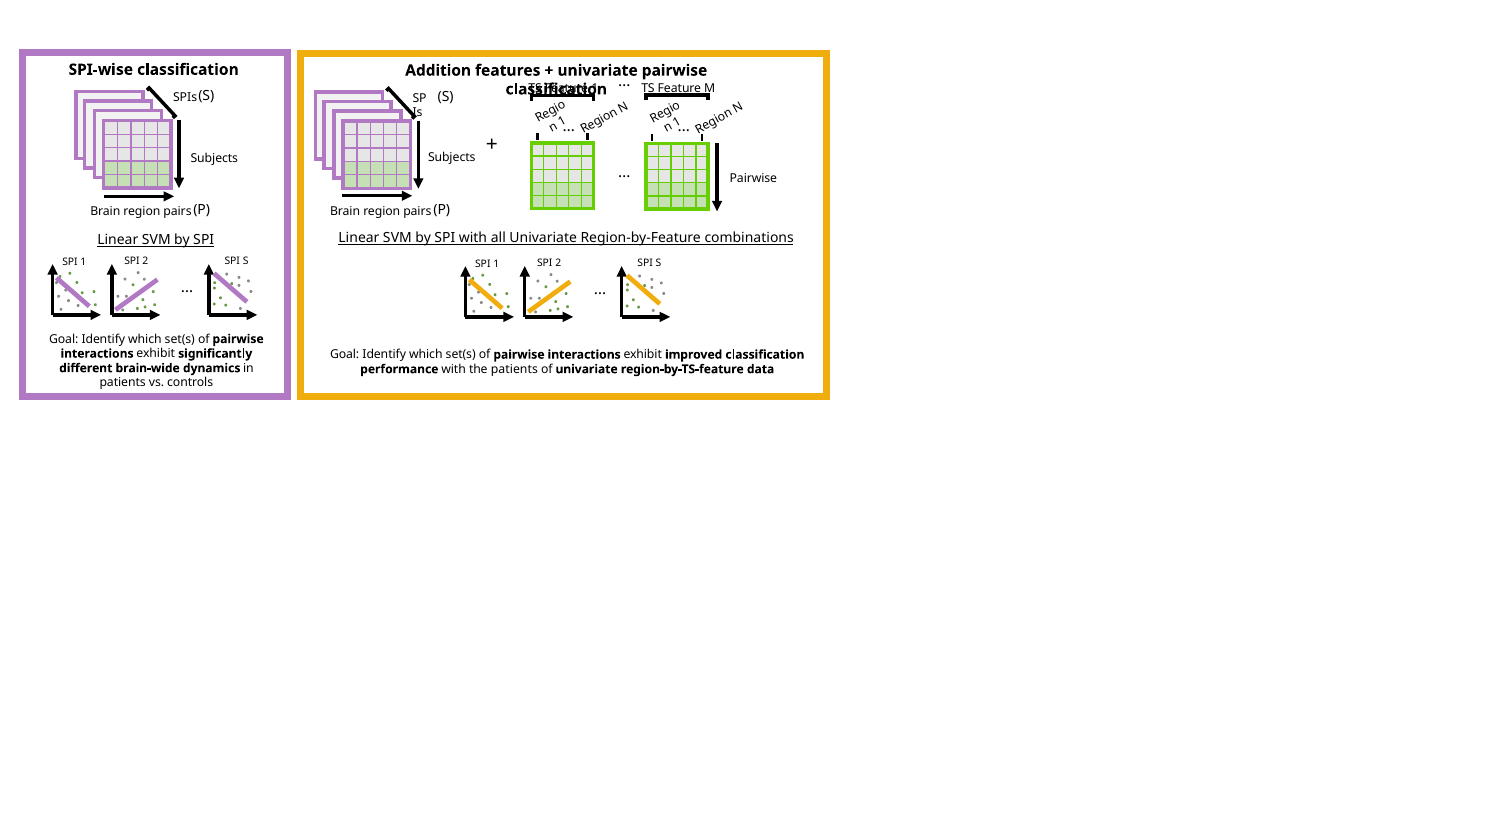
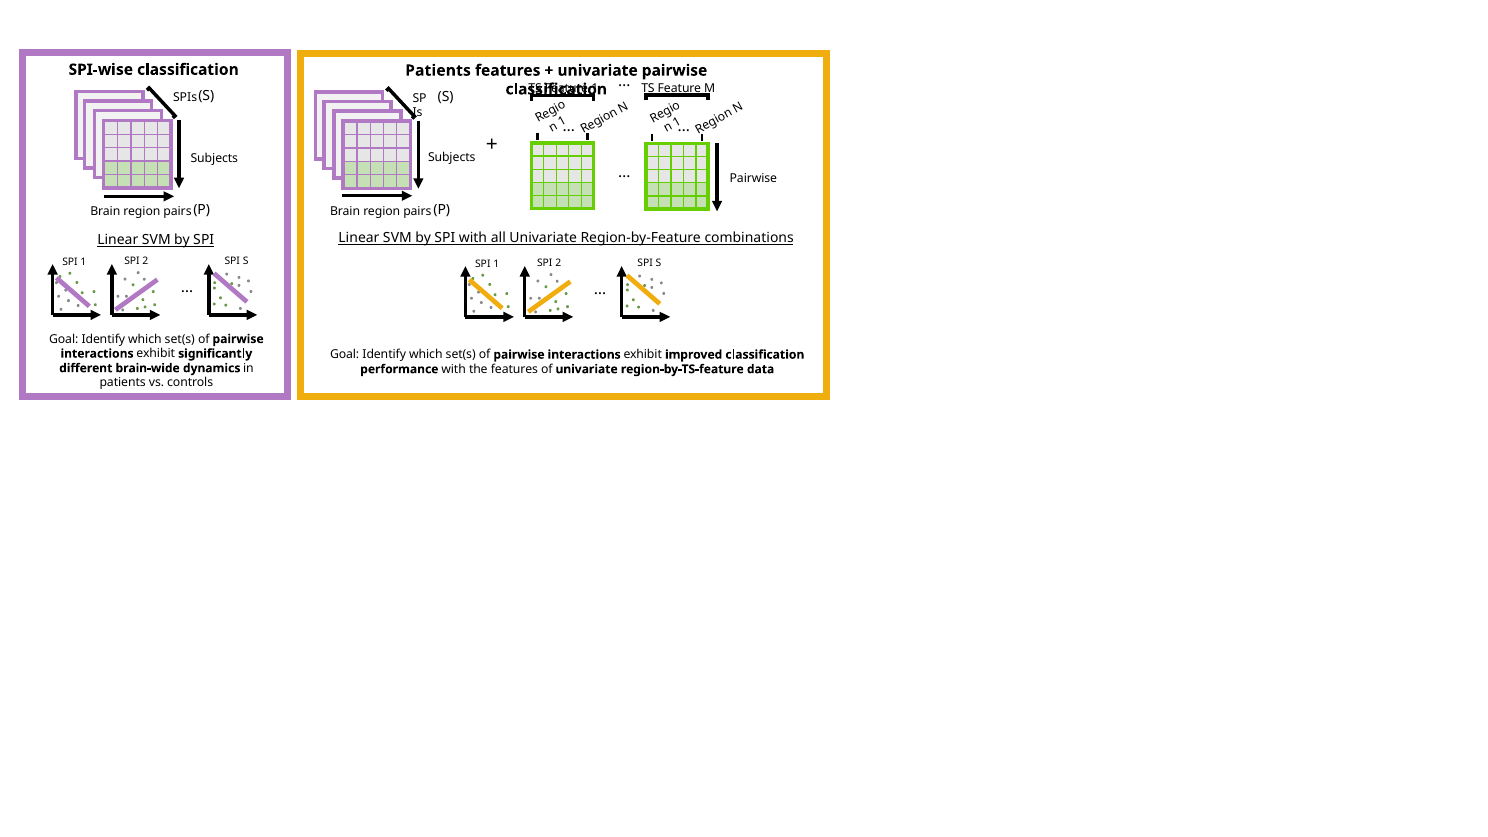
Addition at (438, 70): Addition -> Patients
the patients: patients -> features
